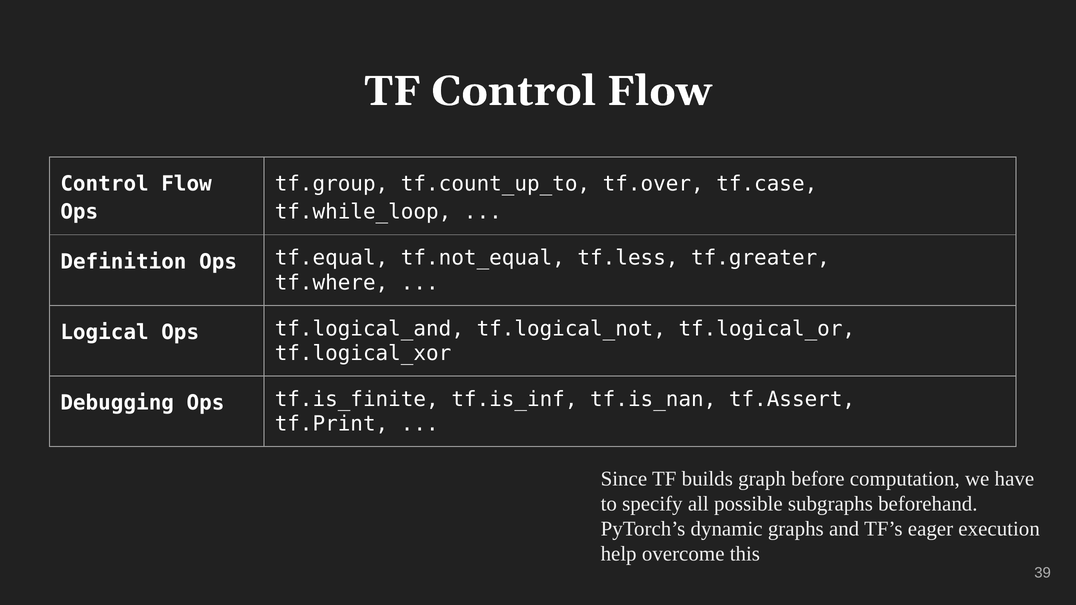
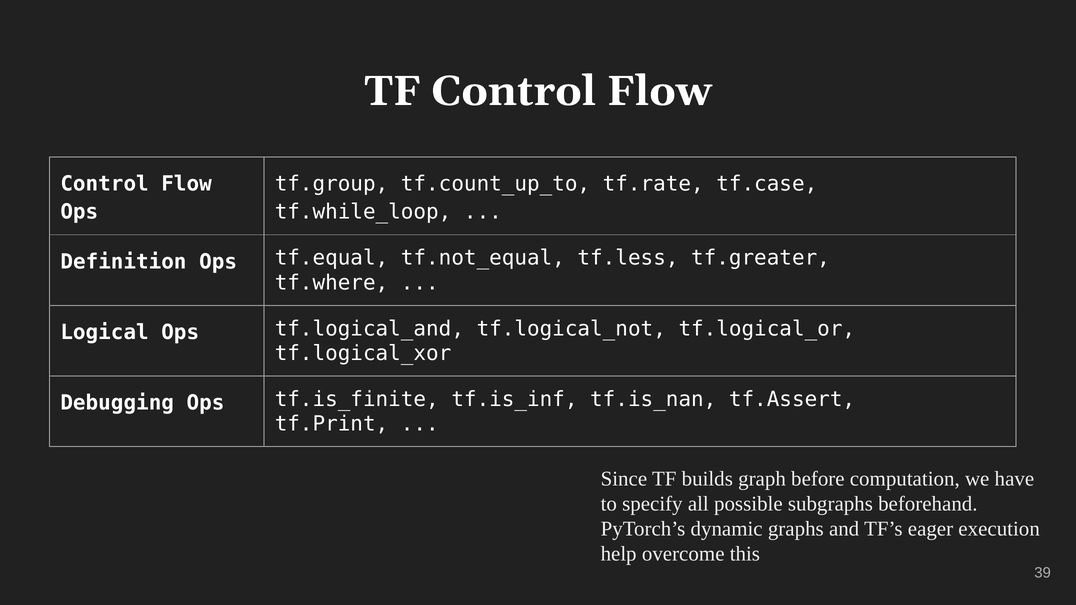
tf.over: tf.over -> tf.rate
